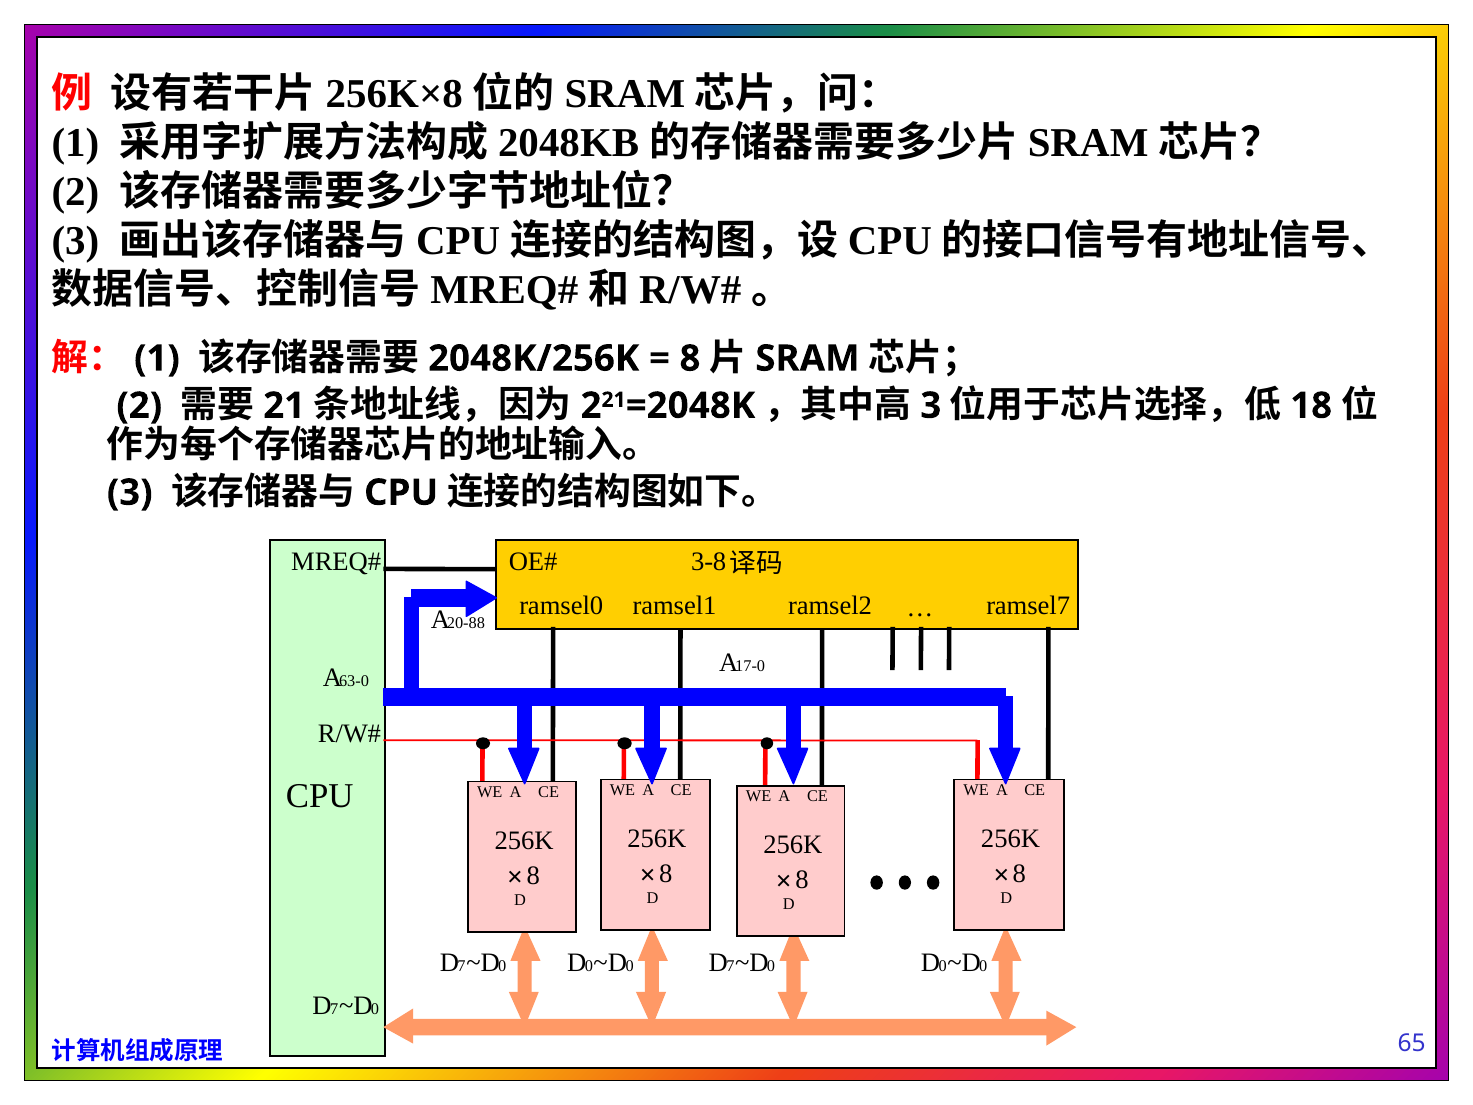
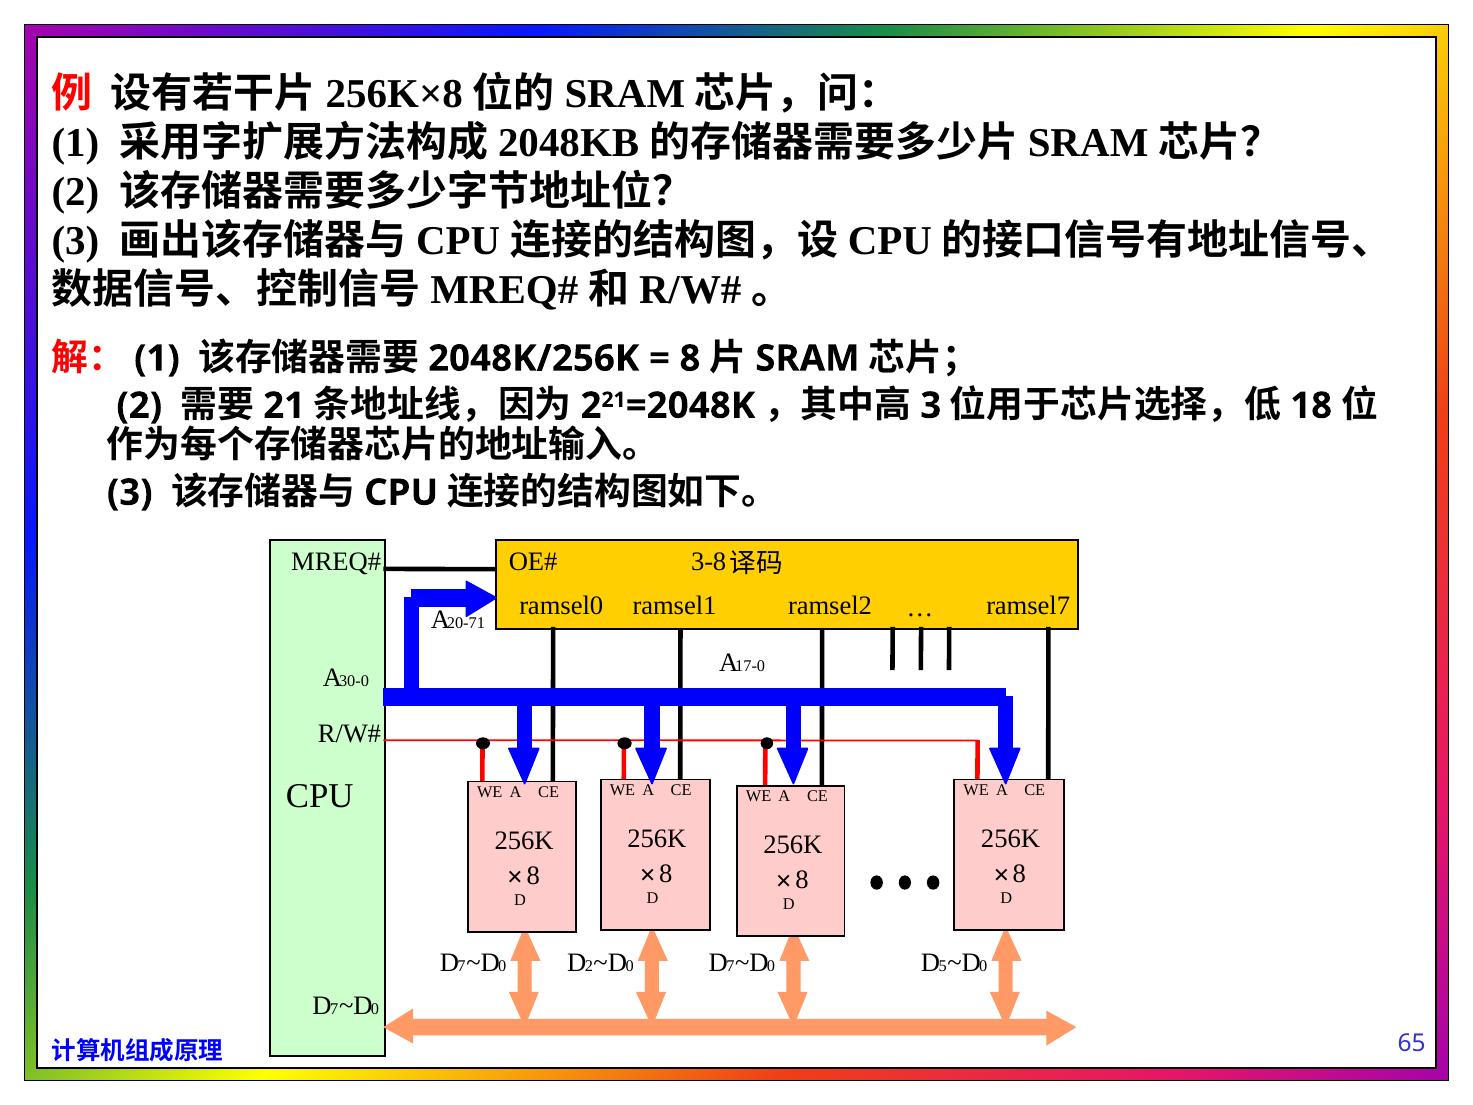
20-88: 20-88 -> 20-71
63-0: 63-0 -> 30-0
0 at (589, 966): 0 -> 2
0 at (943, 966): 0 -> 5
